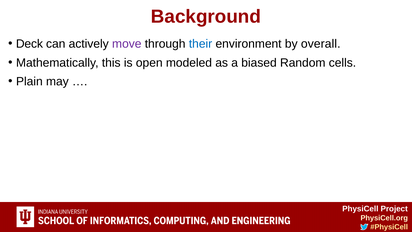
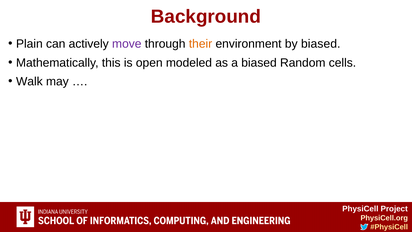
Deck: Deck -> Plain
their colour: blue -> orange
by overall: overall -> biased
Plain: Plain -> Walk
